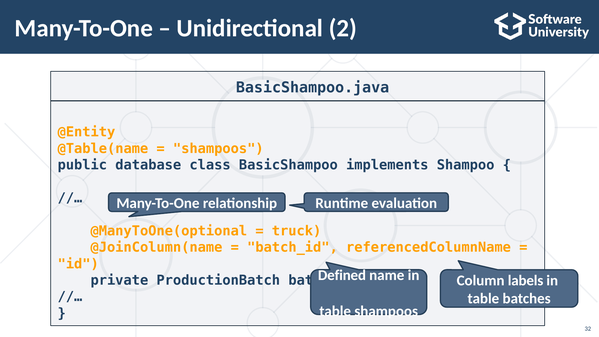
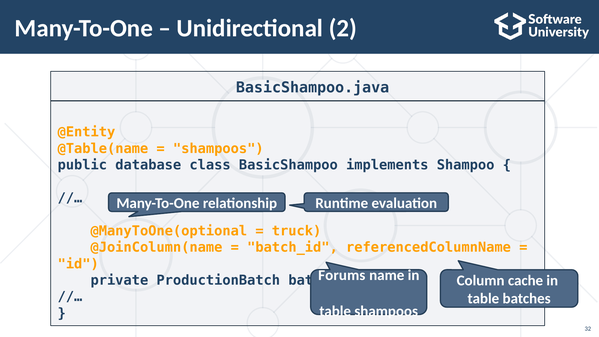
Defined: Defined -> Forums
labels: labels -> cache
